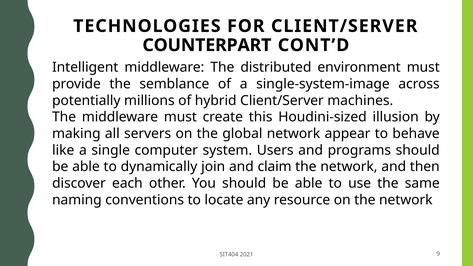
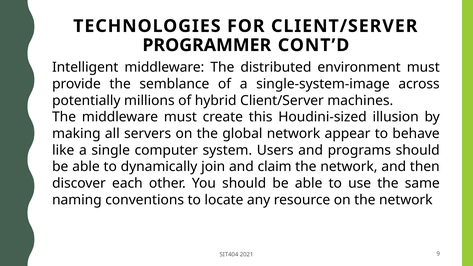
COUNTERPART: COUNTERPART -> PROGRAMMER
